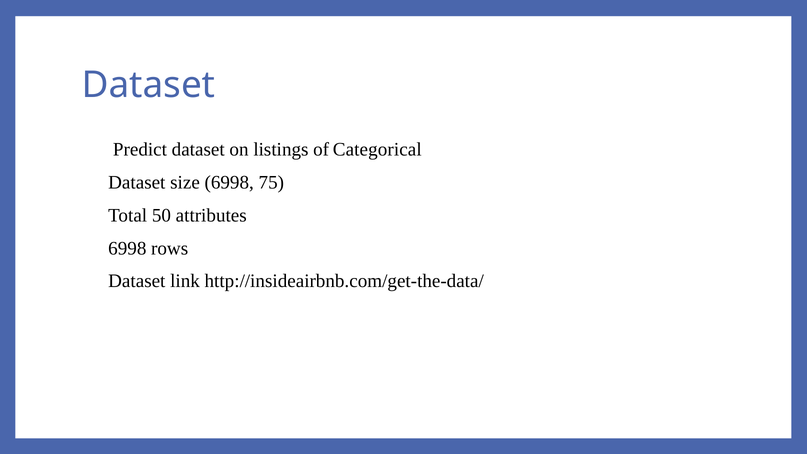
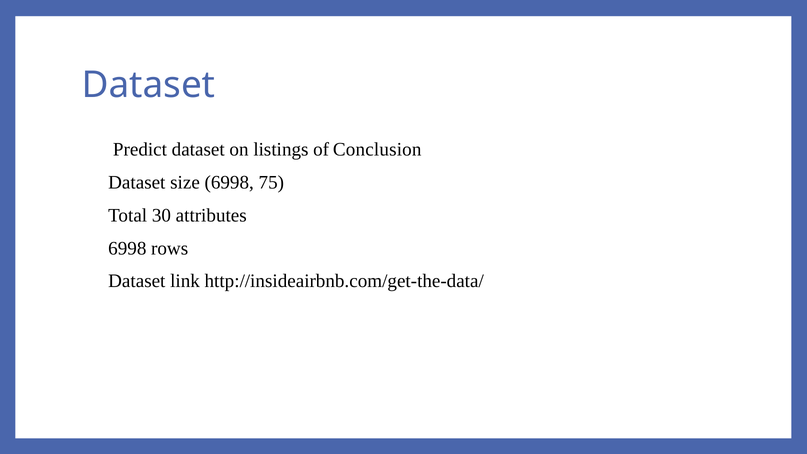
Categorical: Categorical -> Conclusion
50: 50 -> 30
